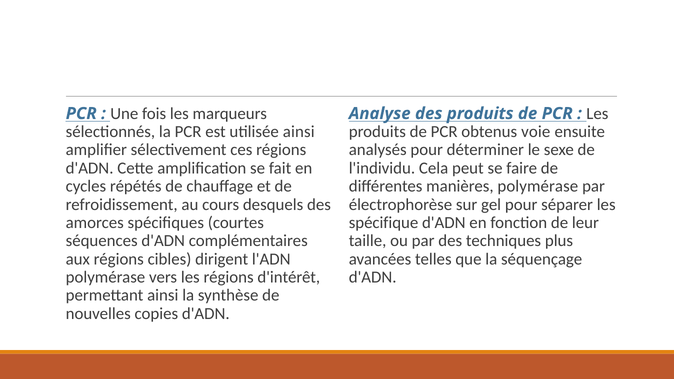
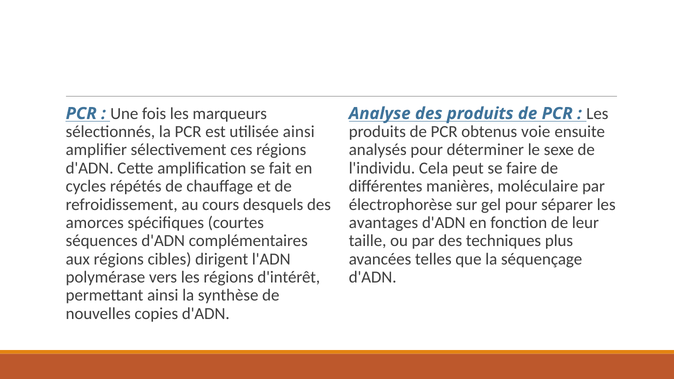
manières polymérase: polymérase -> moléculaire
spécifique: spécifique -> avantages
